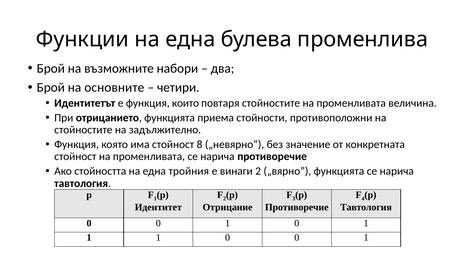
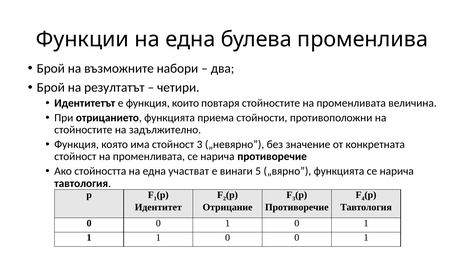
основните: основните -> резултатът
стойност 8: 8 -> 3
тройния: тройния -> участват
винаги 2: 2 -> 5
